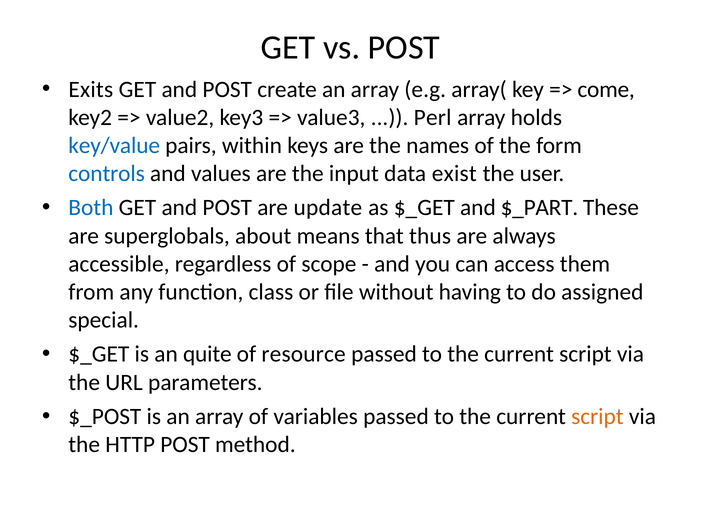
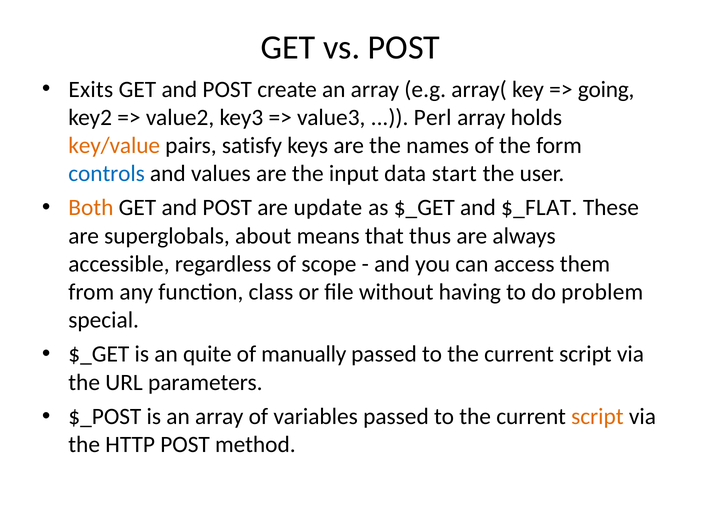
come: come -> going
key/value colour: blue -> orange
within: within -> satisfy
exist: exist -> start
Both colour: blue -> orange
$_PART: $_PART -> $_FLAT
assigned: assigned -> problem
resource: resource -> manually
